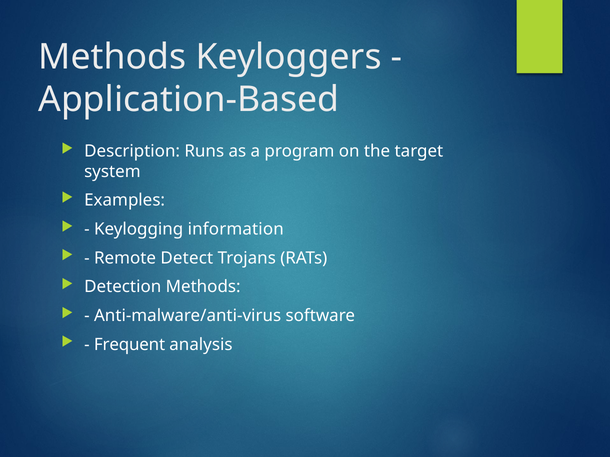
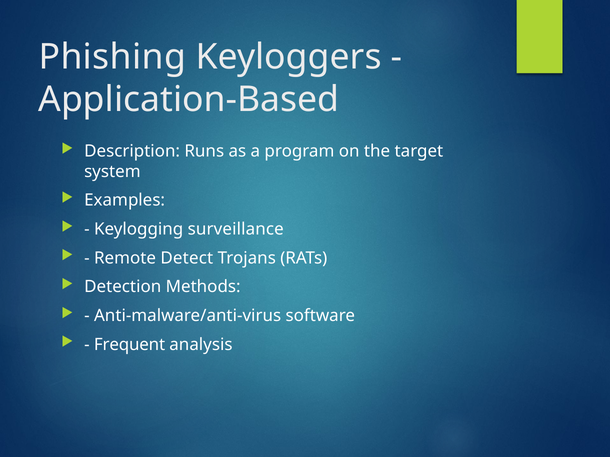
Methods at (112, 57): Methods -> Phishing
information: information -> surveillance
